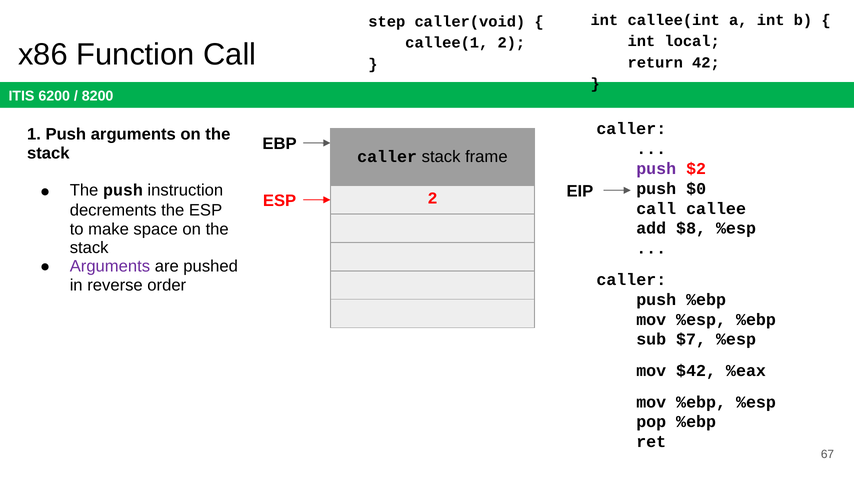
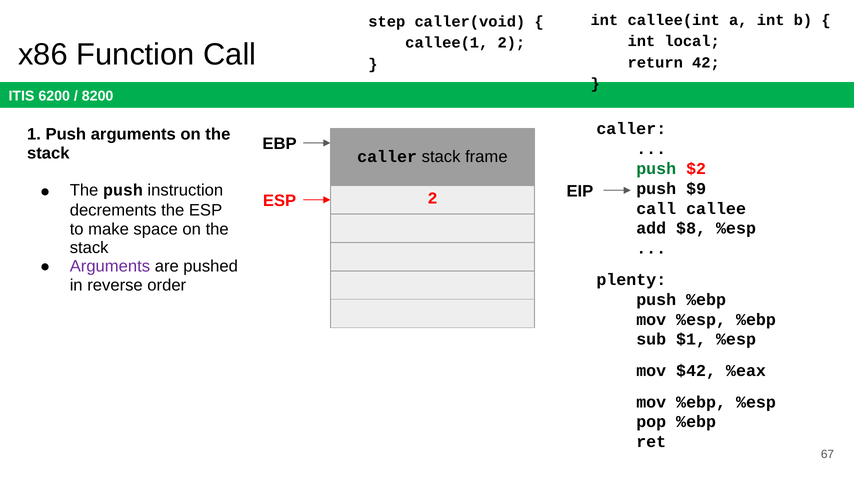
push at (656, 169) colour: purple -> green
$0: $0 -> $9
caller at (631, 280): caller -> plenty
$7: $7 -> $1
